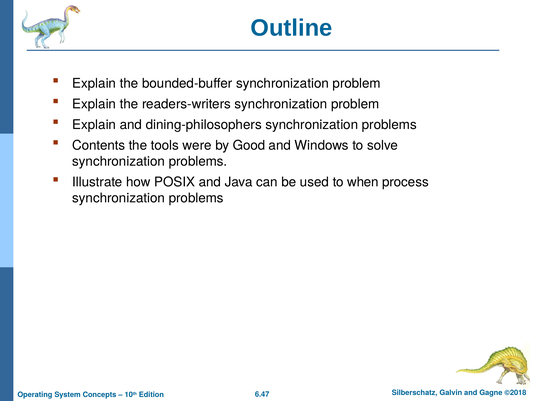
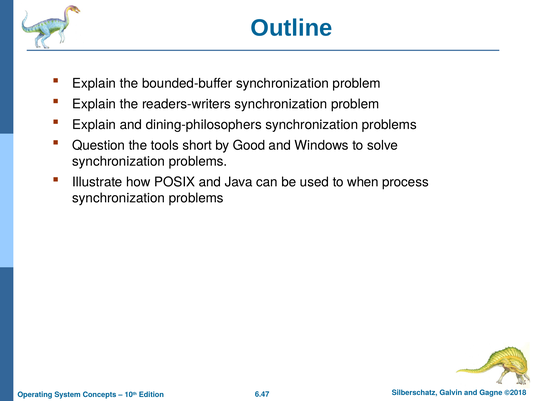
Contents: Contents -> Question
were: were -> short
